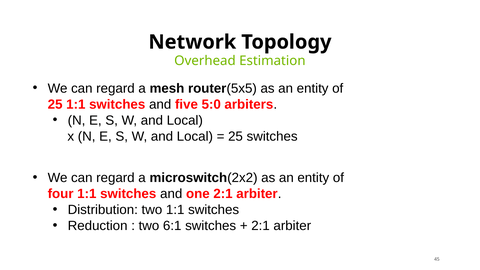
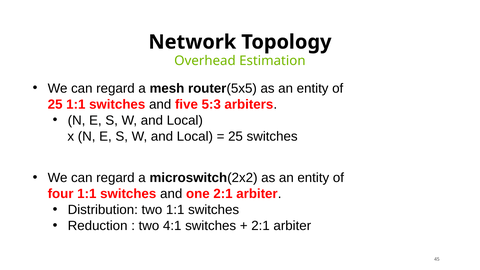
5:0: 5:0 -> 5:3
6:1: 6:1 -> 4:1
